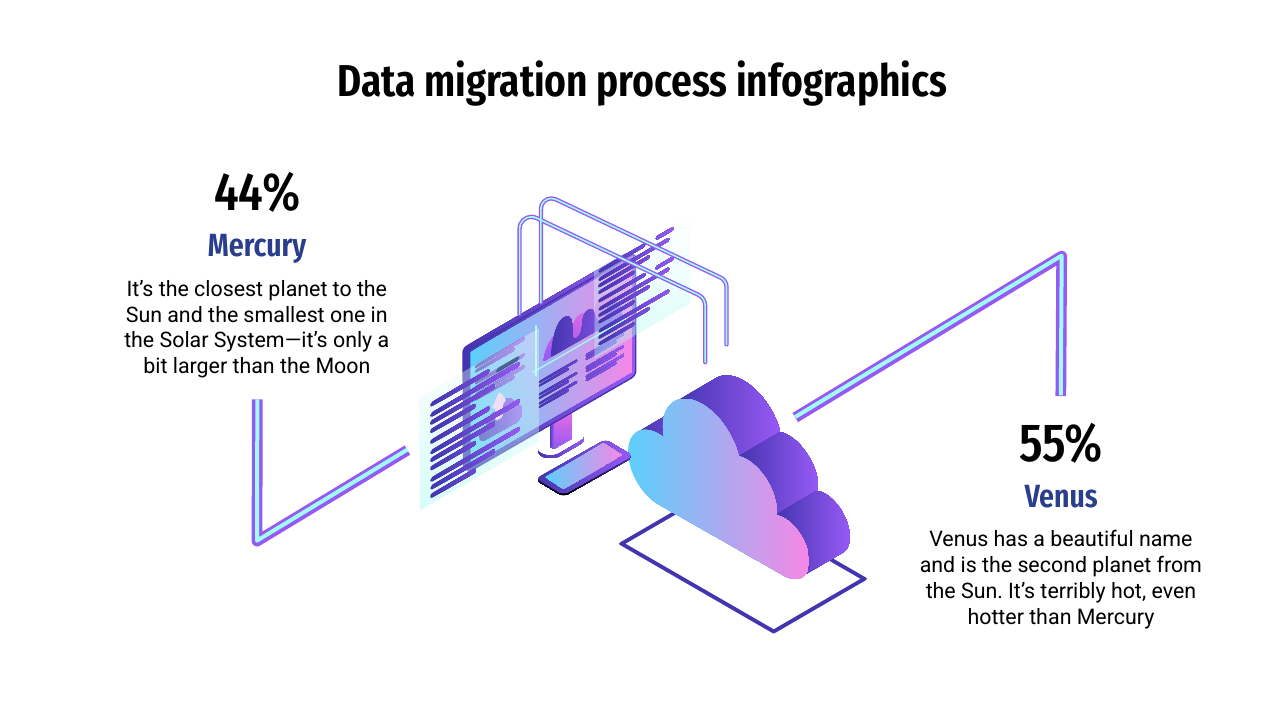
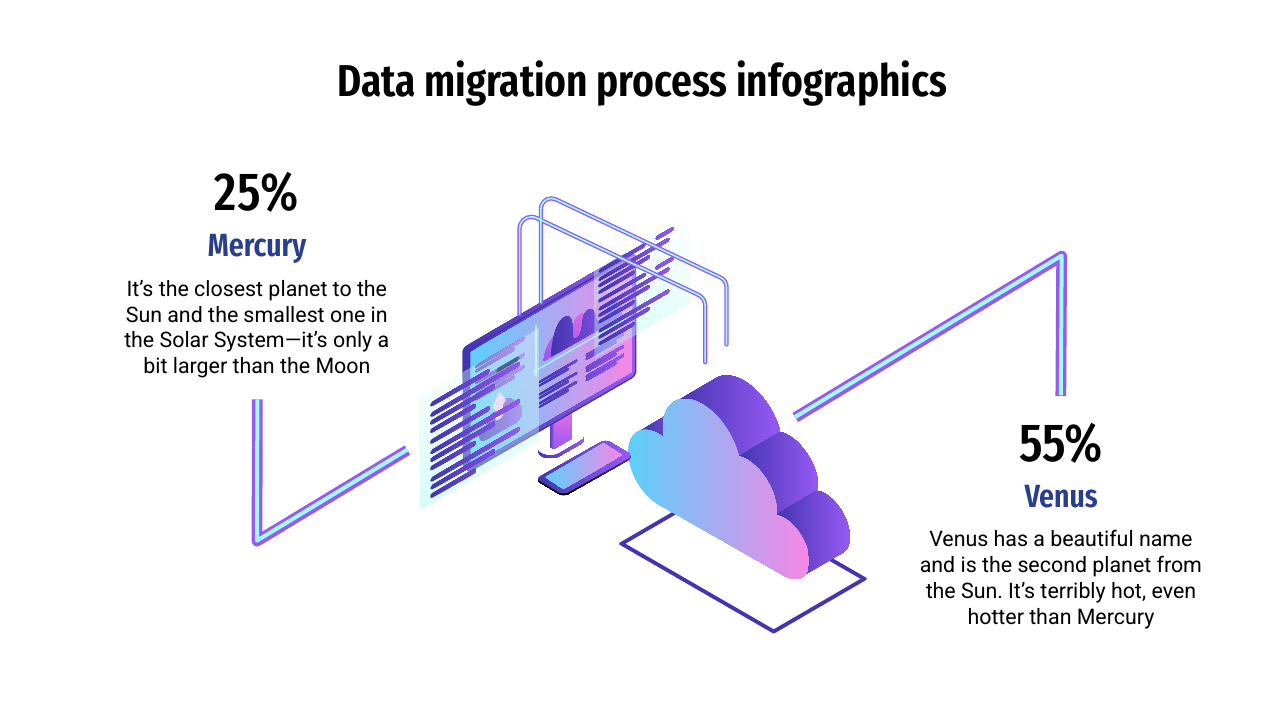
44%: 44% -> 25%
